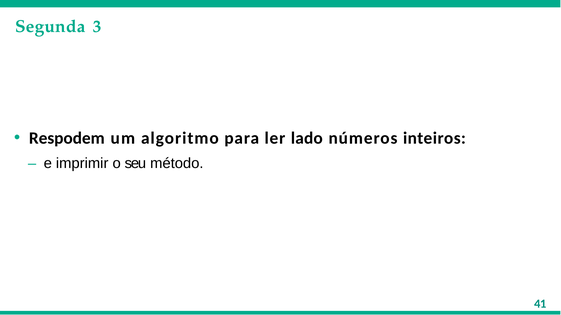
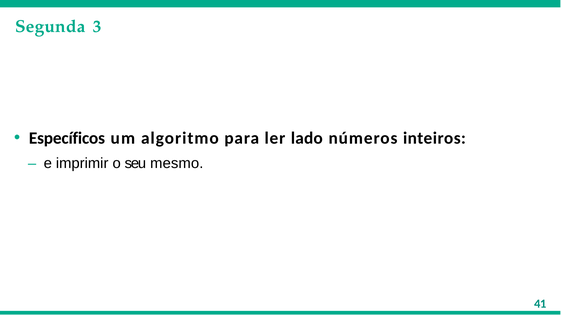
Respodem: Respodem -> Específicos
método: método -> mesmo
